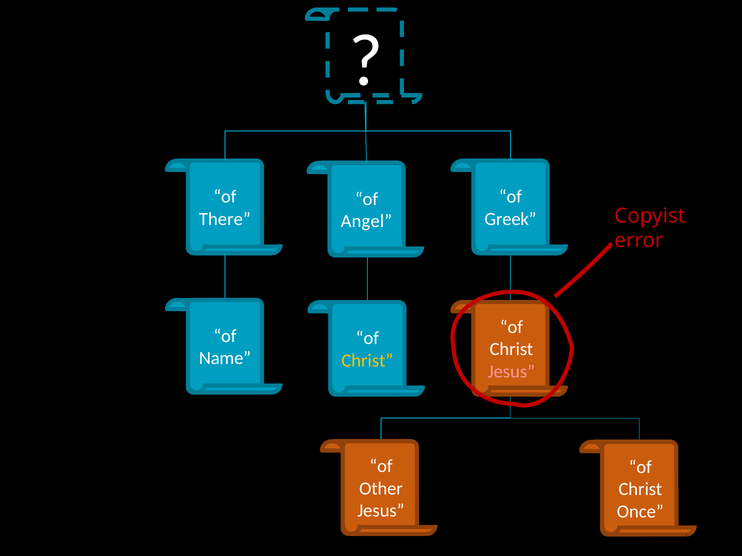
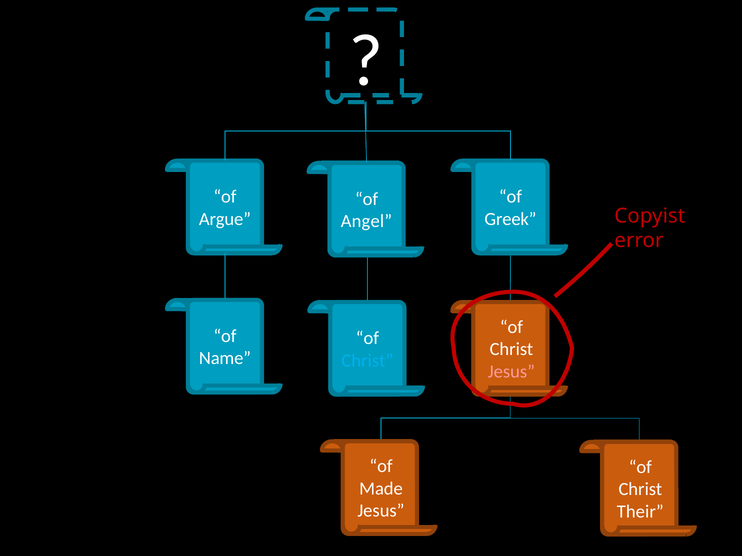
There: There -> Argue
Christ at (367, 361) colour: yellow -> light blue
Other: Other -> Made
Once: Once -> Their
